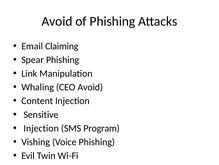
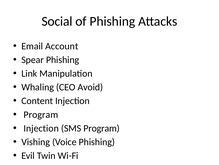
Avoid at (57, 21): Avoid -> Social
Claiming: Claiming -> Account
Sensitive at (41, 114): Sensitive -> Program
